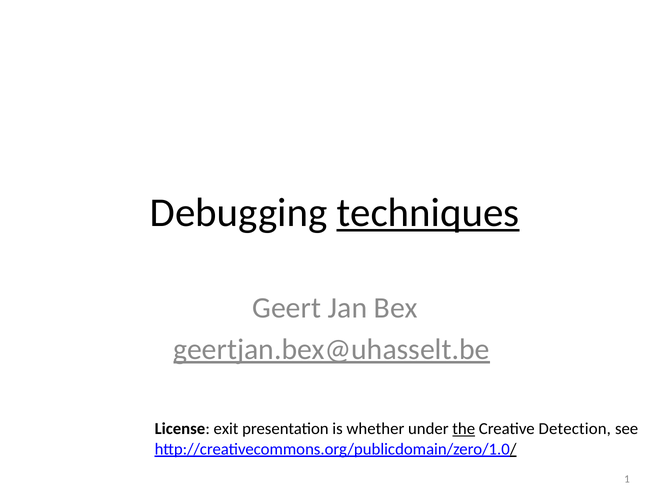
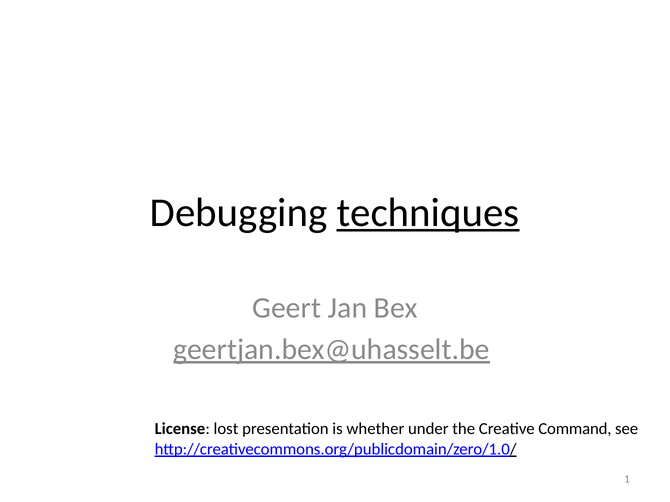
exit: exit -> lost
the underline: present -> none
Detection: Detection -> Command
